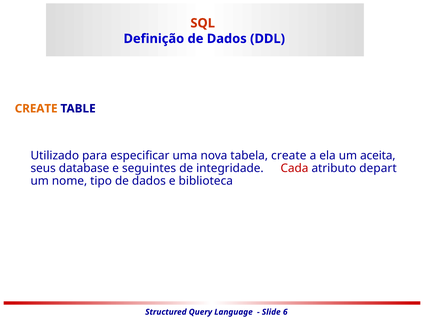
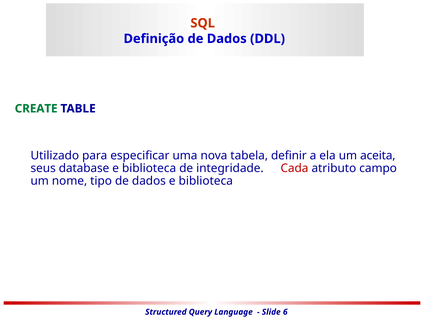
CREATE at (36, 109) colour: orange -> green
tabela create: create -> definir
seguintes at (149, 168): seguintes -> biblioteca
depart: depart -> campo
